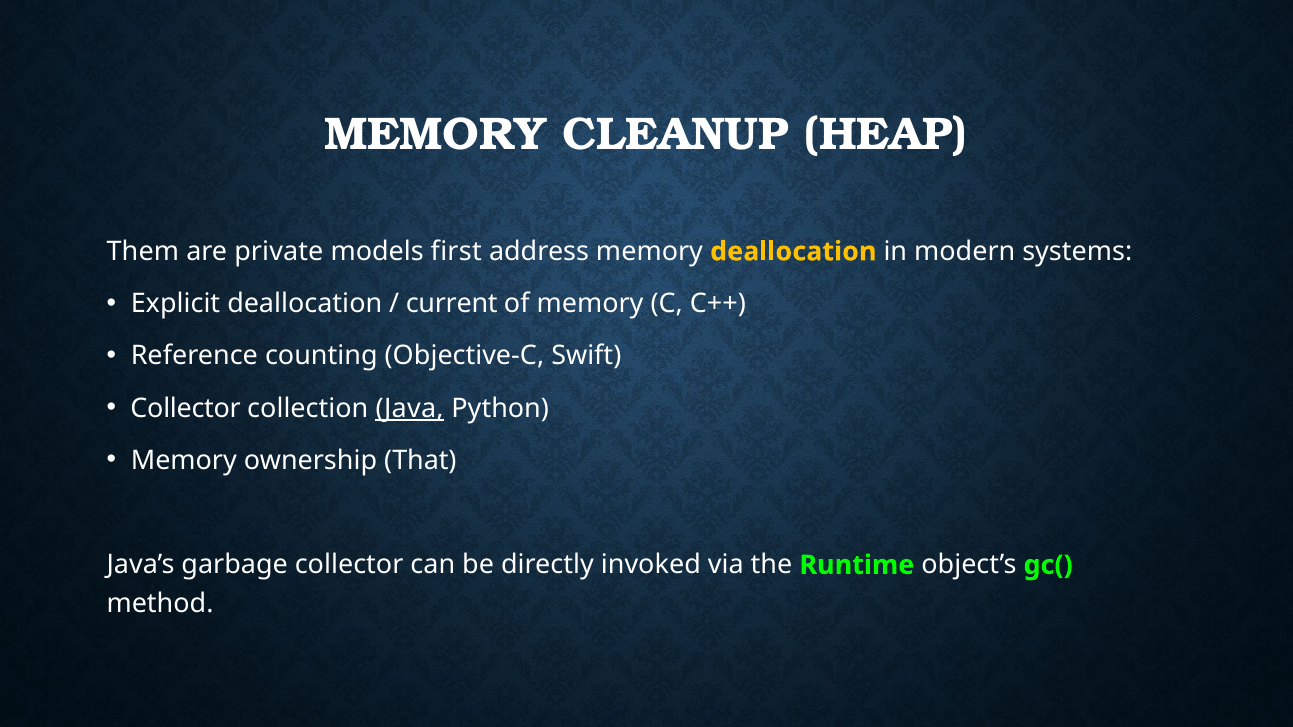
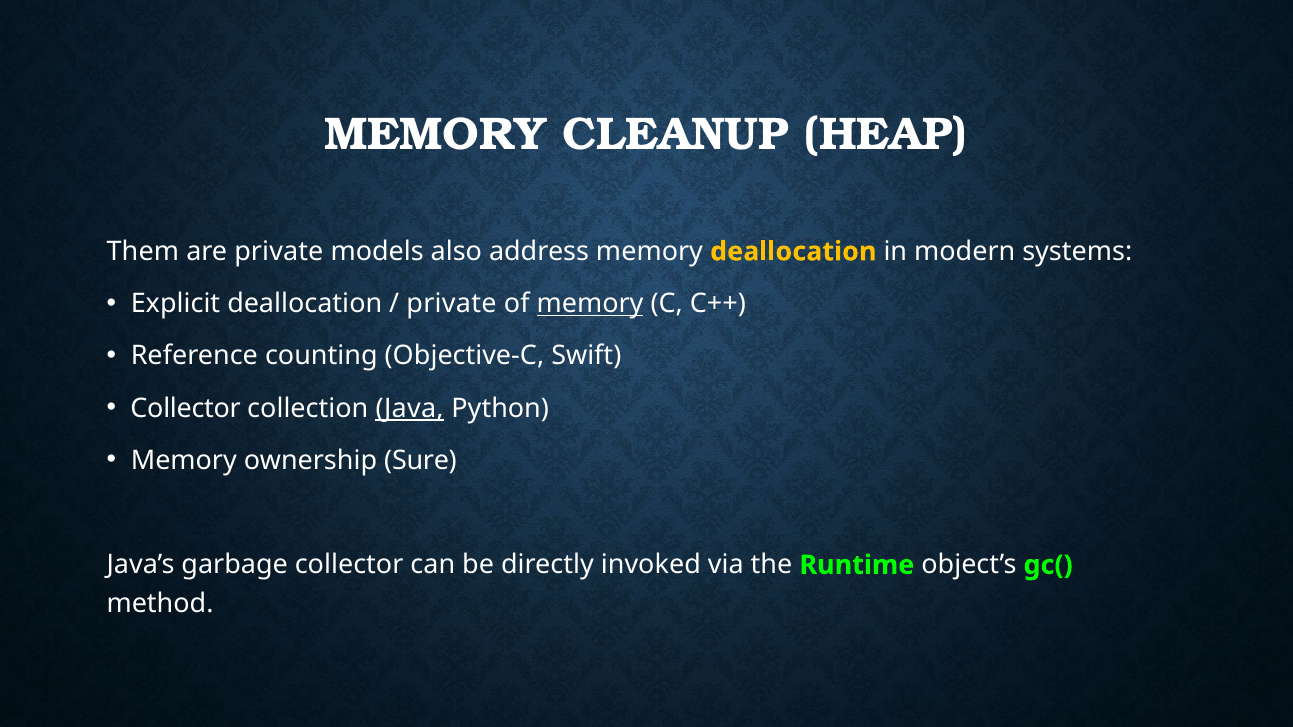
first: first -> also
current at (452, 304): current -> private
memory at (590, 304) underline: none -> present
That: That -> Sure
